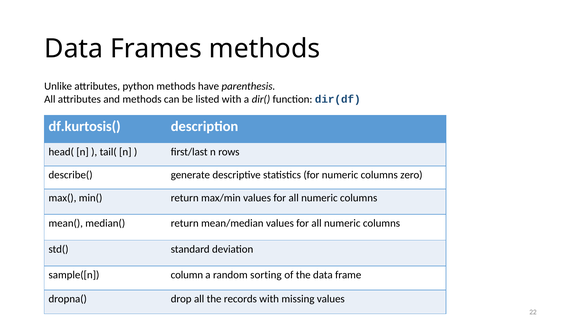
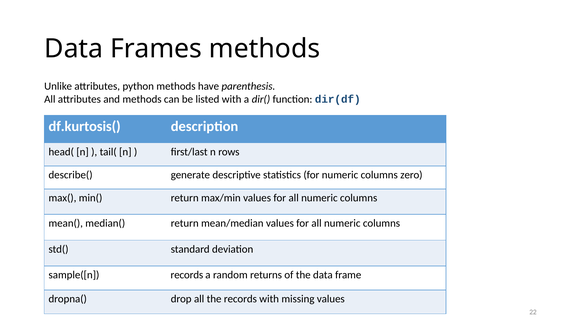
sample([n column: column -> records
sorting: sorting -> returns
